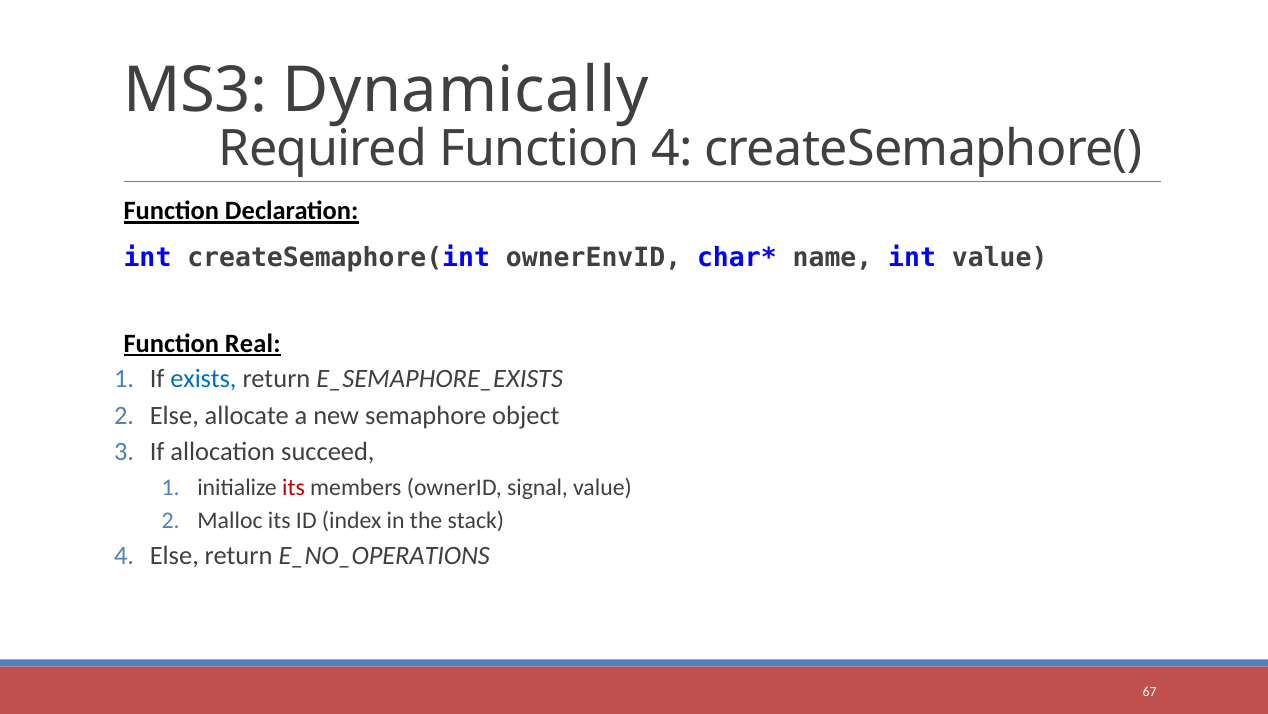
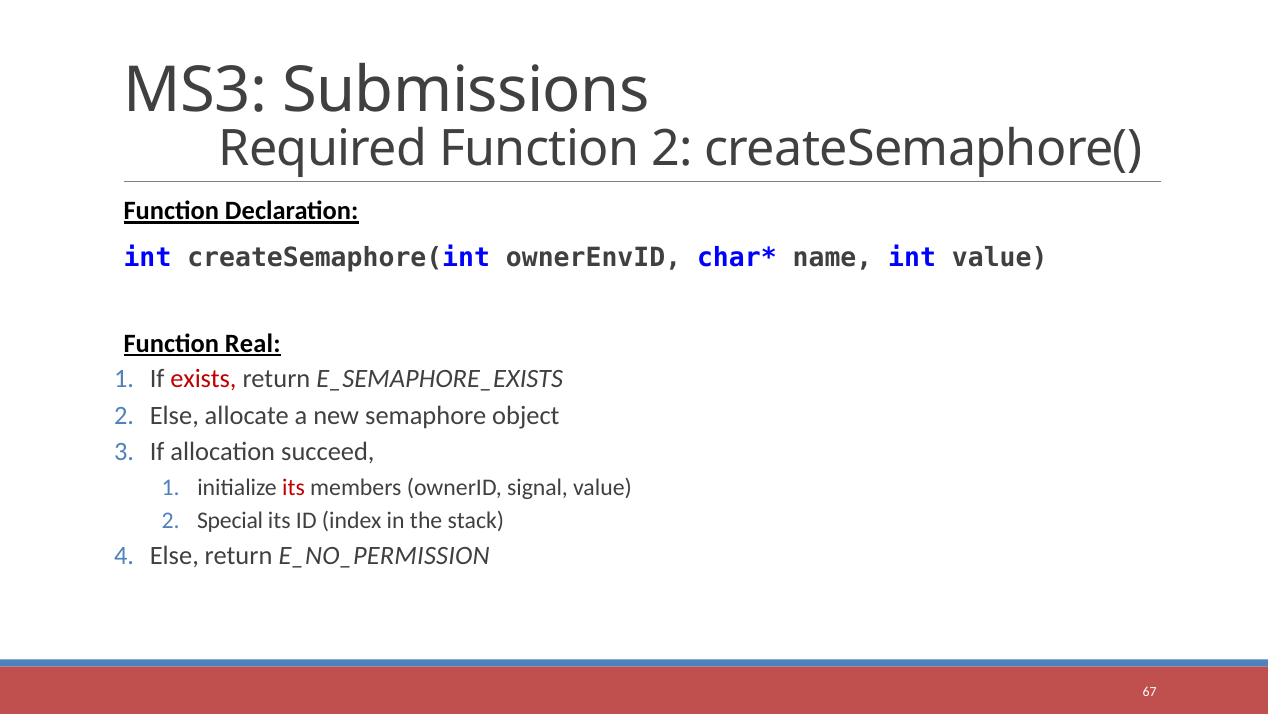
Dynamically: Dynamically -> Submissions
Function 4: 4 -> 2
exists colour: blue -> red
Malloc: Malloc -> Special
E_NO_OPERATIONS: E_NO_OPERATIONS -> E_NO_PERMISSION
